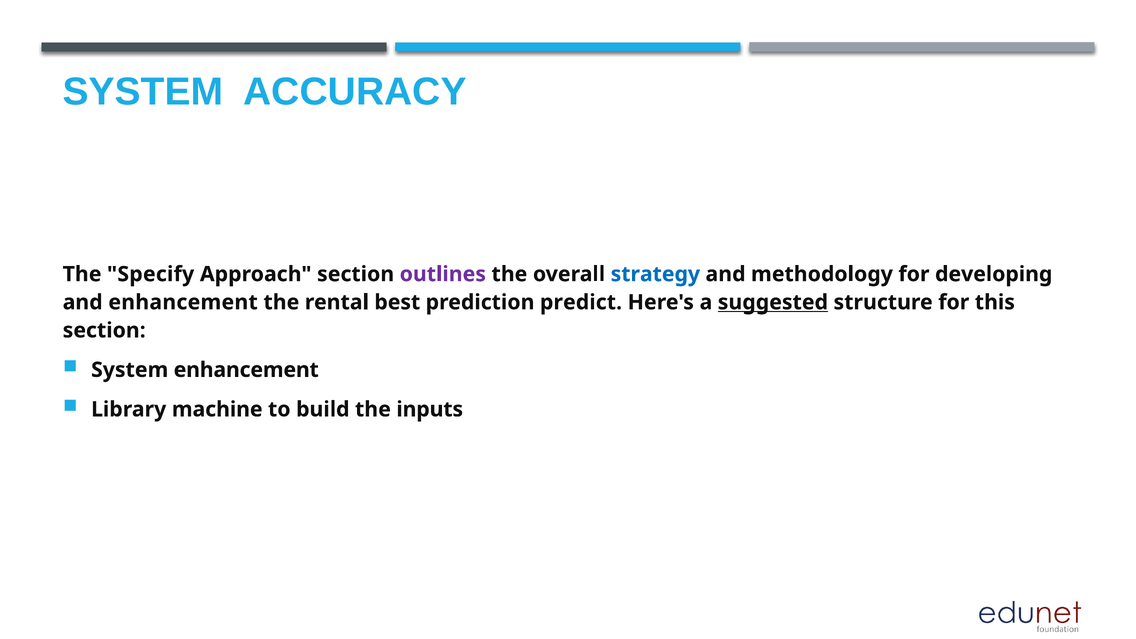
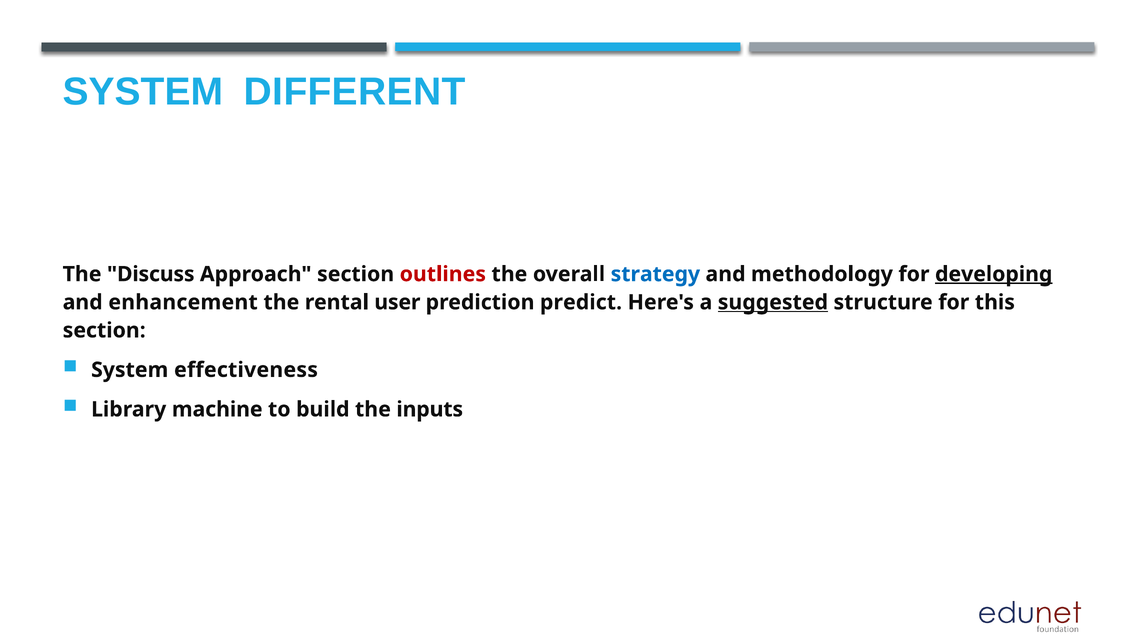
ACCURACY: ACCURACY -> DIFFERENT
Specify: Specify -> Discuss
outlines colour: purple -> red
developing underline: none -> present
best: best -> user
System enhancement: enhancement -> effectiveness
